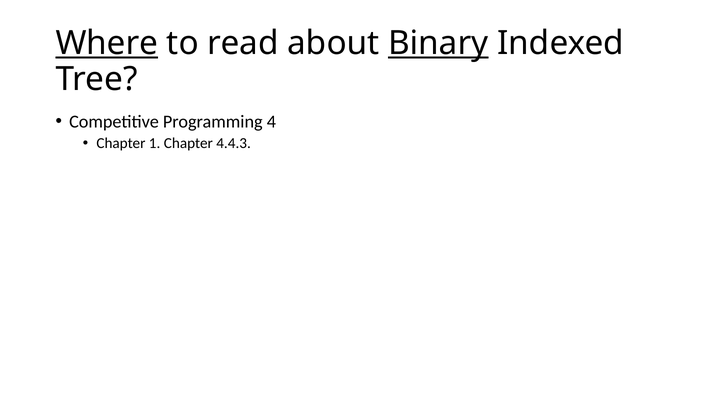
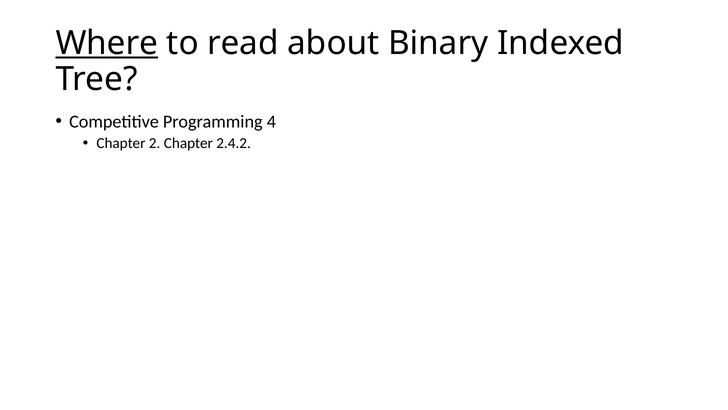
Binary underline: present -> none
1: 1 -> 2
4.4.3: 4.4.3 -> 2.4.2
